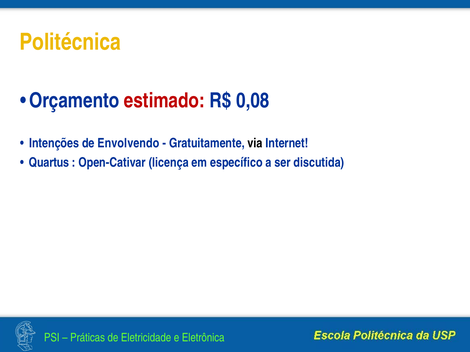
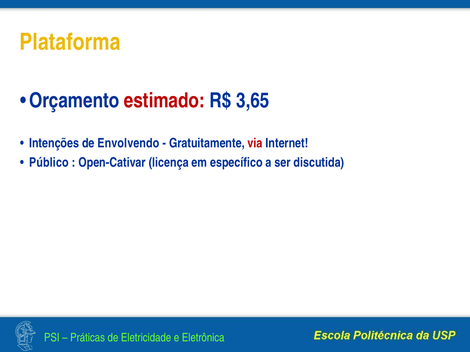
Politécnica: Politécnica -> Plataforma
0,08: 0,08 -> 3,65
via colour: black -> red
Quartus: Quartus -> Público
